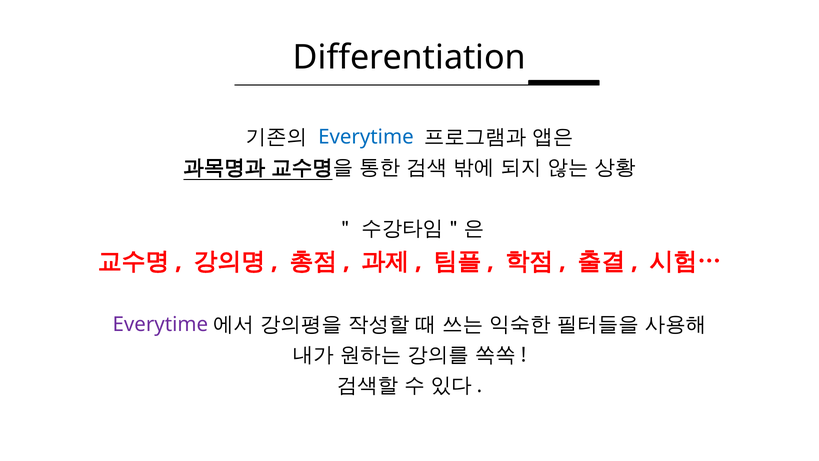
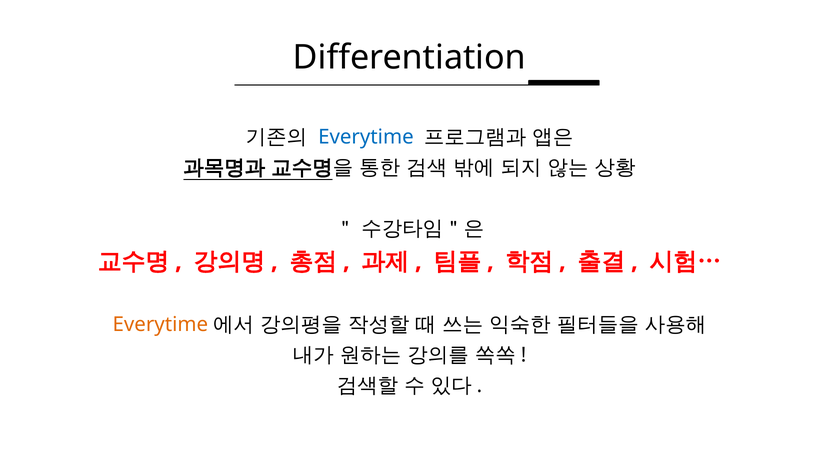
Everytime at (160, 324) colour: purple -> orange
